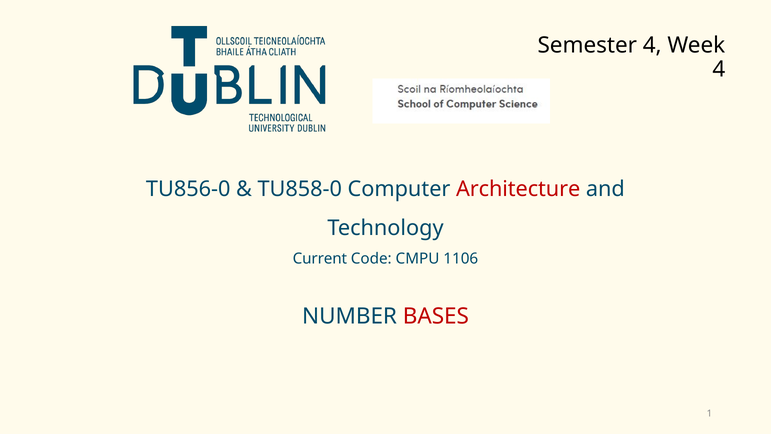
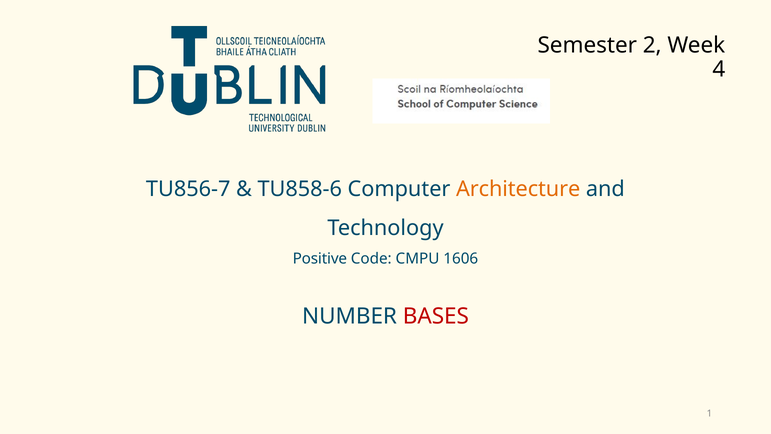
Semester 4: 4 -> 2
TU856-0: TU856-0 -> TU856-7
TU858-0: TU858-0 -> TU858-6
Architecture colour: red -> orange
Current: Current -> Positive
1106: 1106 -> 1606
